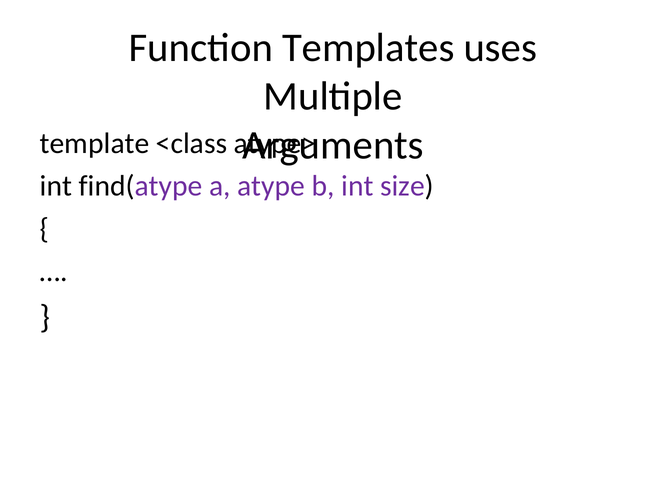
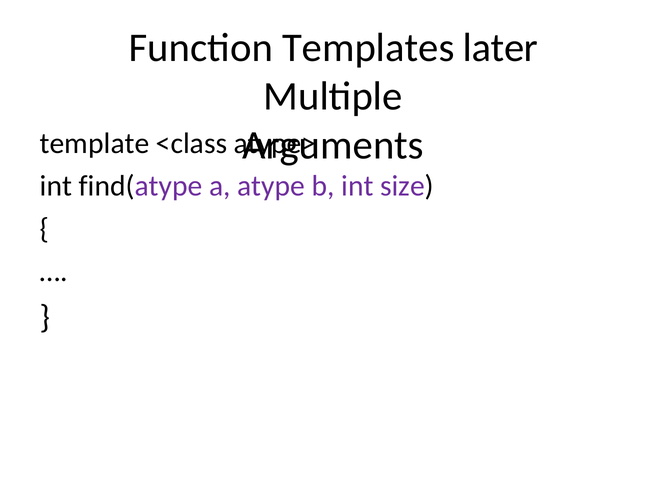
uses: uses -> later
